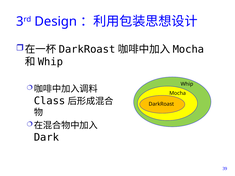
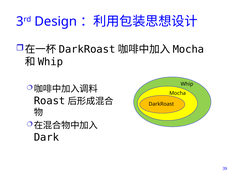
Class: Class -> Roast
